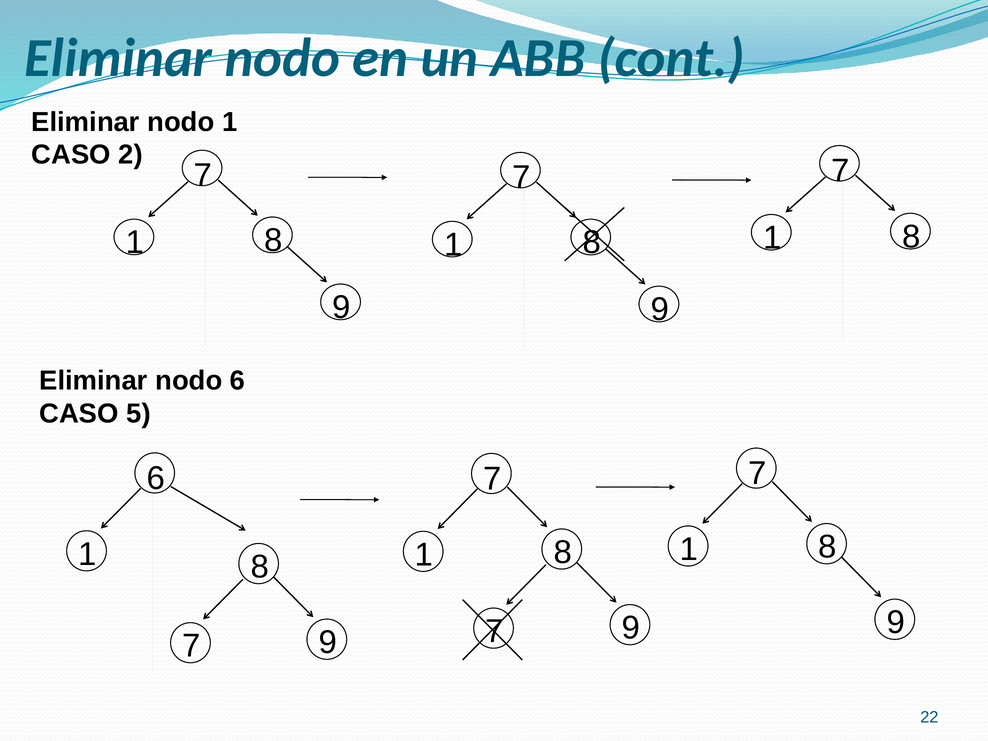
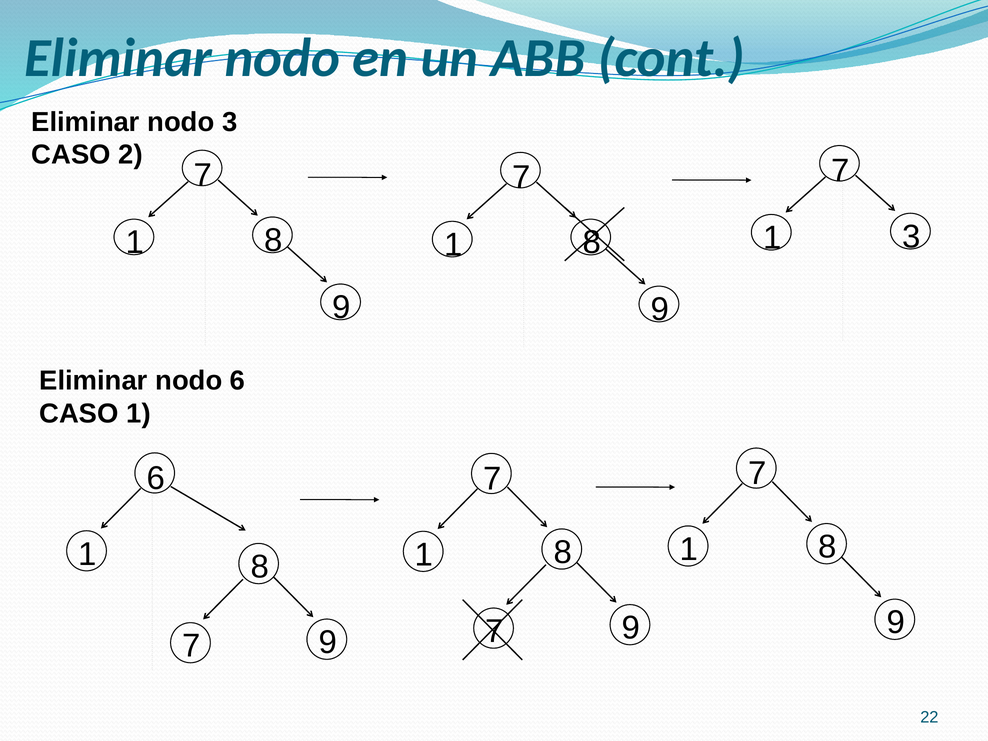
nodo 1: 1 -> 3
1 8: 8 -> 3
CASO 5: 5 -> 1
